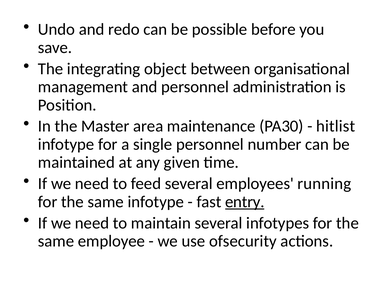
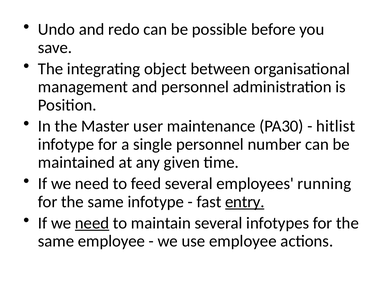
area: area -> user
need at (92, 223) underline: none -> present
use ofsecurity: ofsecurity -> employee
